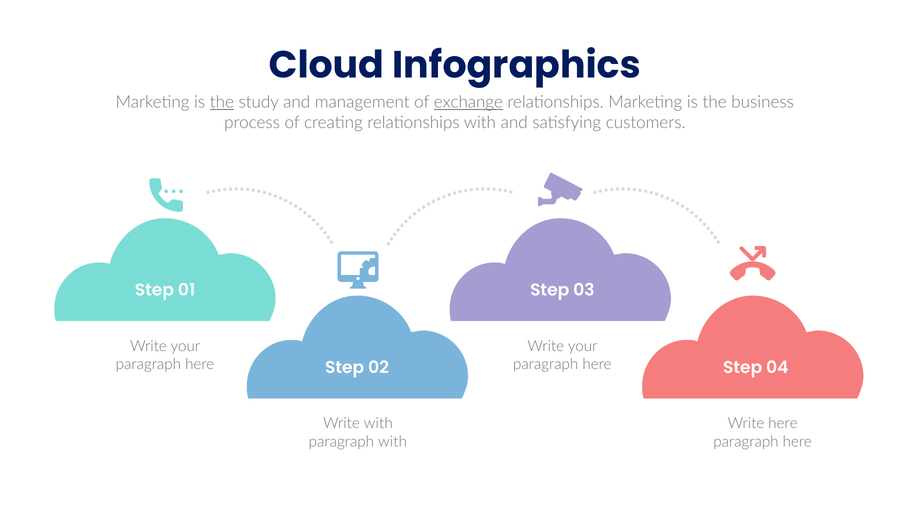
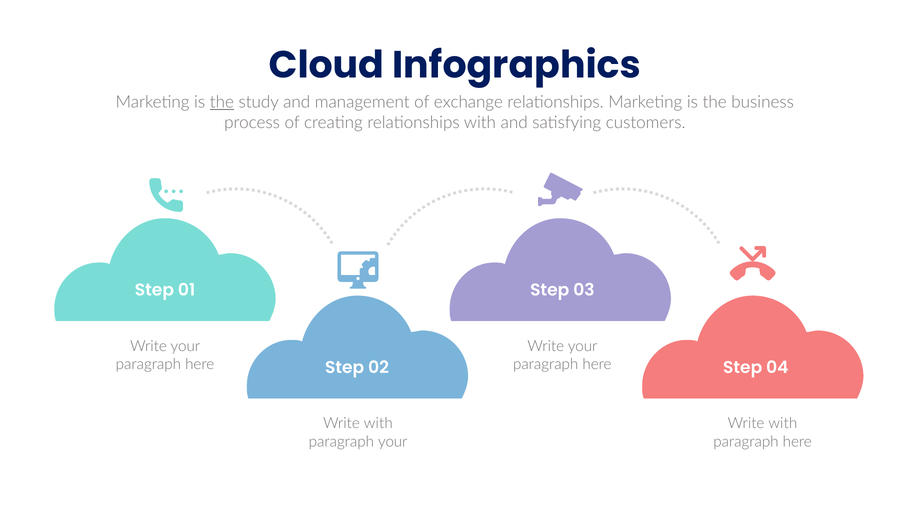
exchange underline: present -> none
here at (783, 423): here -> with
paragraph with: with -> your
